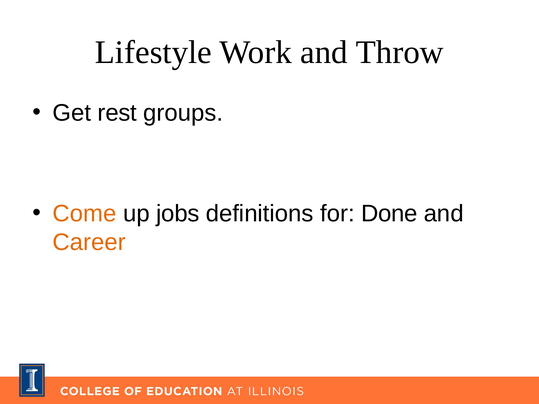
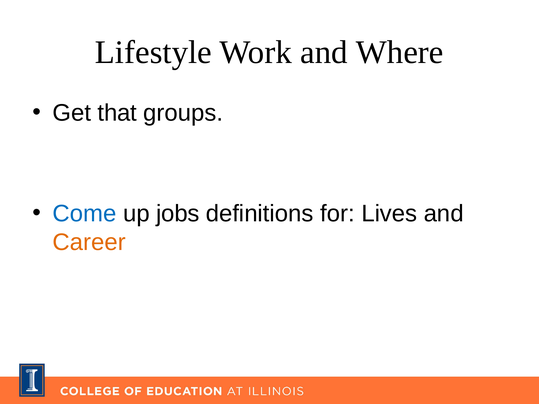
Throw: Throw -> Where
rest: rest -> that
Come colour: orange -> blue
Done: Done -> Lives
